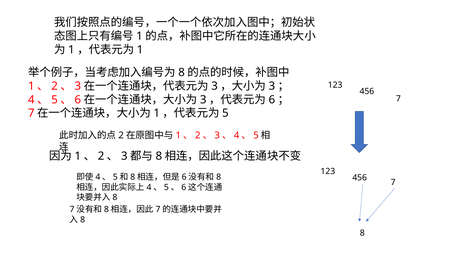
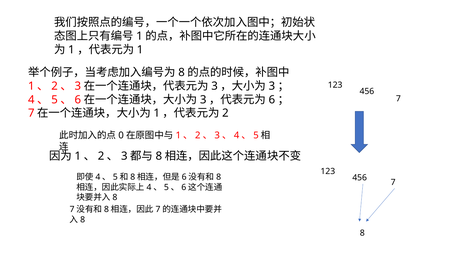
5 at (225, 113): 5 -> 2
2 at (121, 136): 2 -> 0
